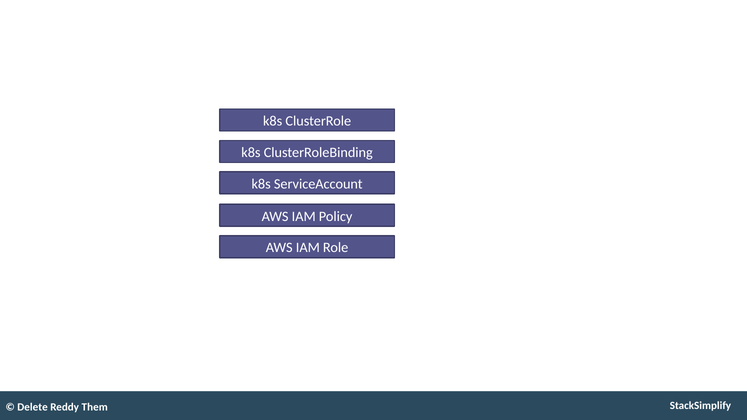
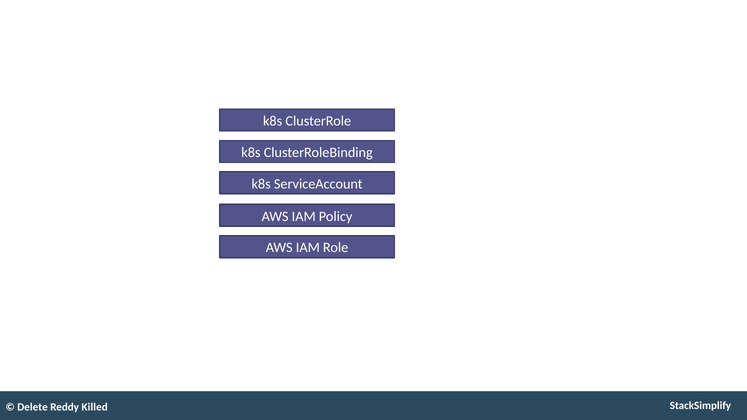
Them: Them -> Killed
